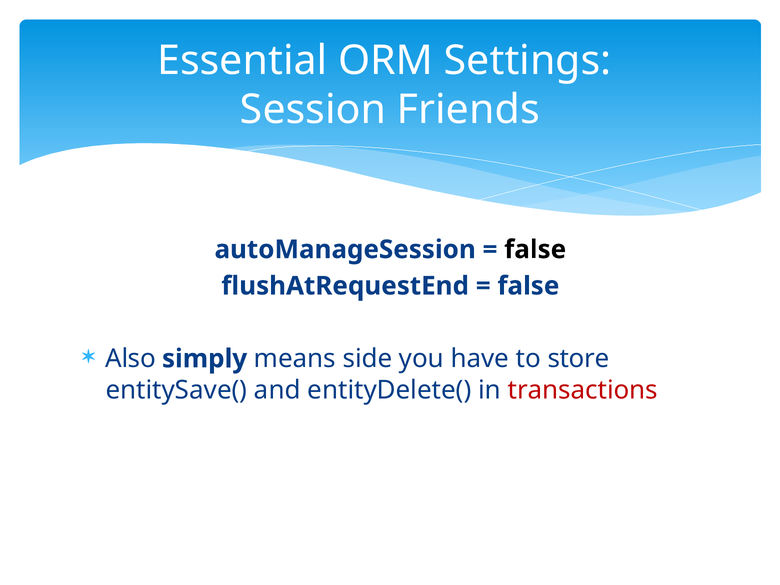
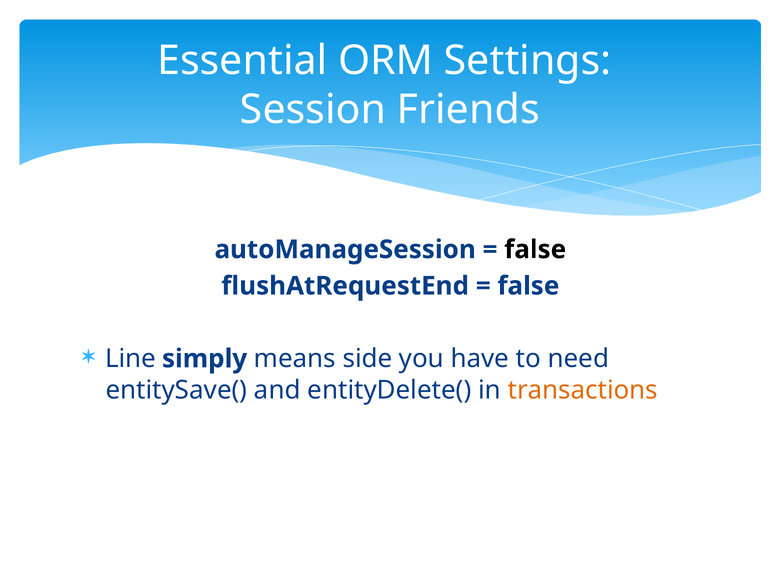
Also: Also -> Line
store: store -> need
transactions colour: red -> orange
